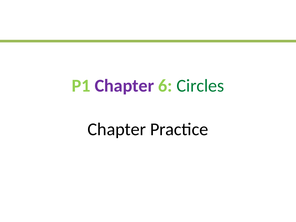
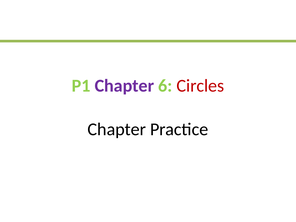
Circles colour: green -> red
